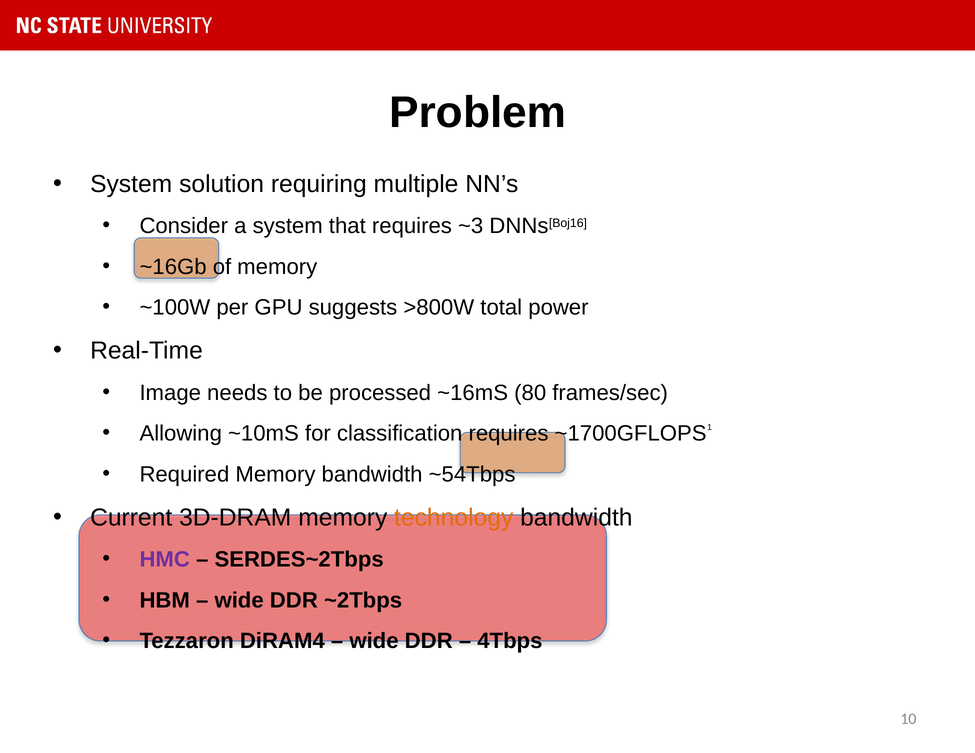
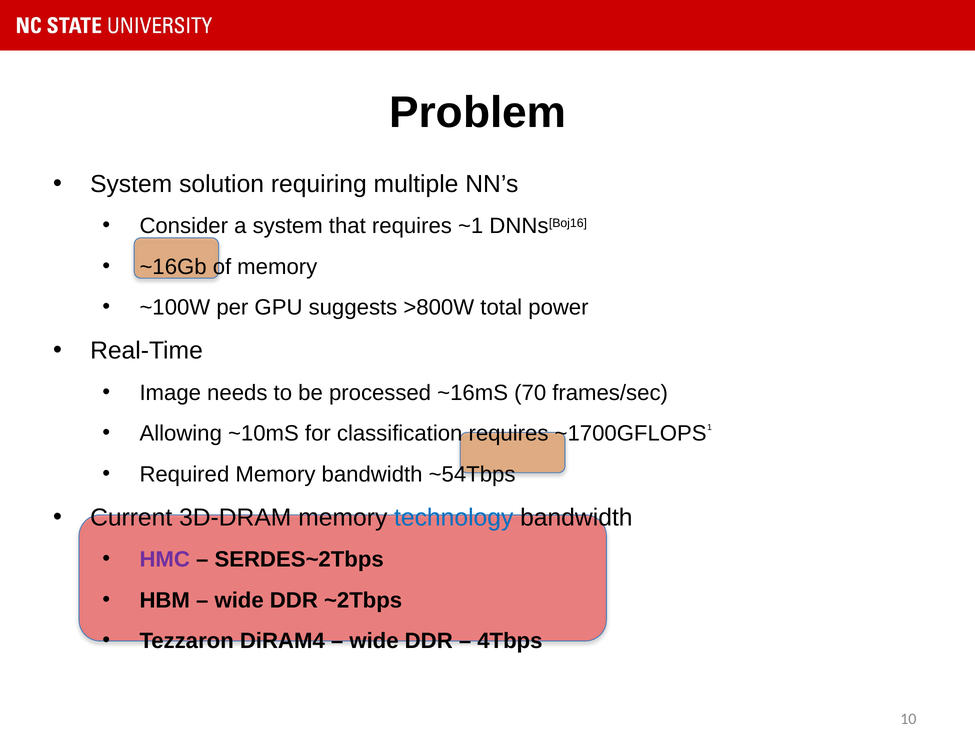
~3: ~3 -> ~1
80: 80 -> 70
technology colour: orange -> blue
